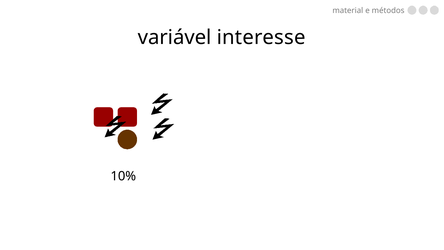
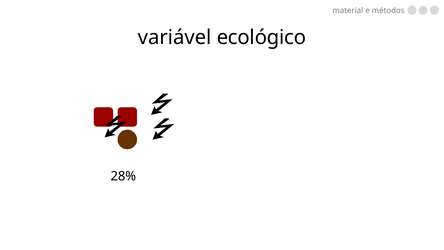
interesse: interesse -> ecológico
10%: 10% -> 28%
